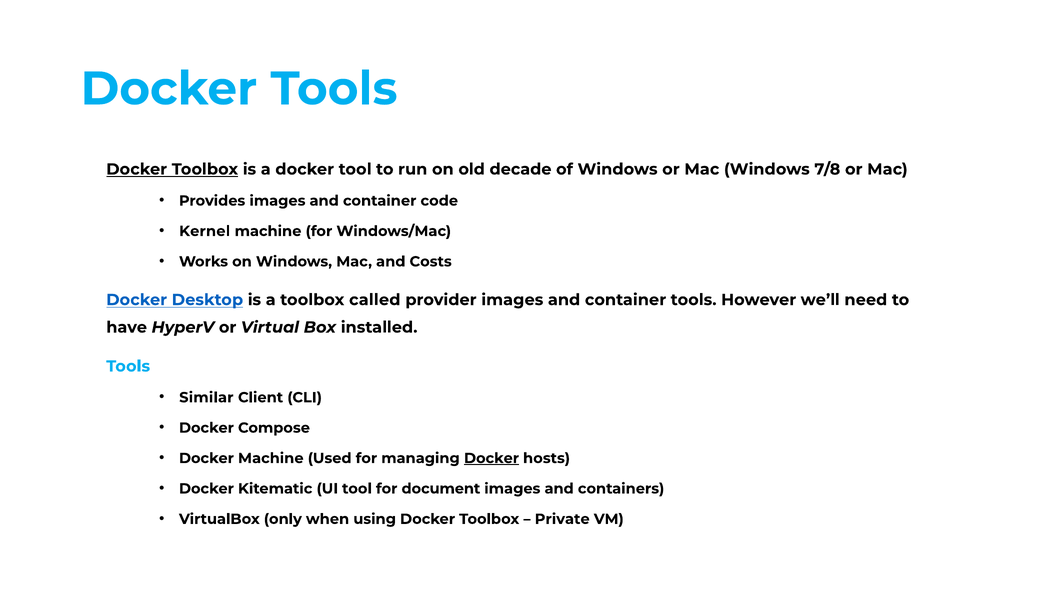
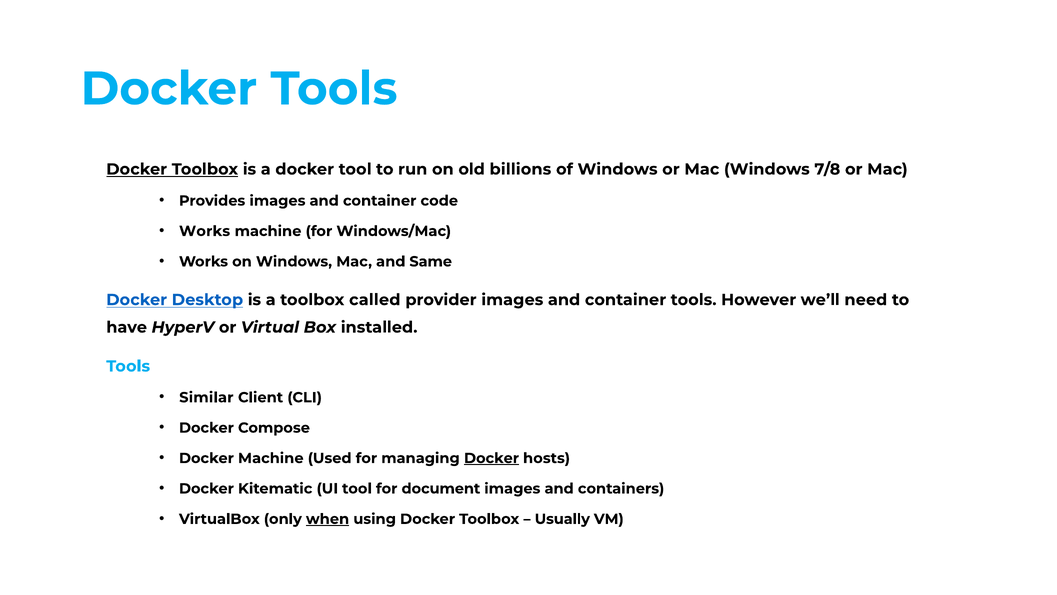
decade: decade -> billions
Kernel at (205, 231): Kernel -> Works
Costs: Costs -> Same
when underline: none -> present
Private: Private -> Usually
